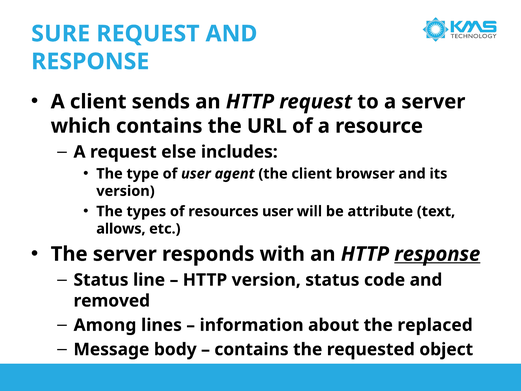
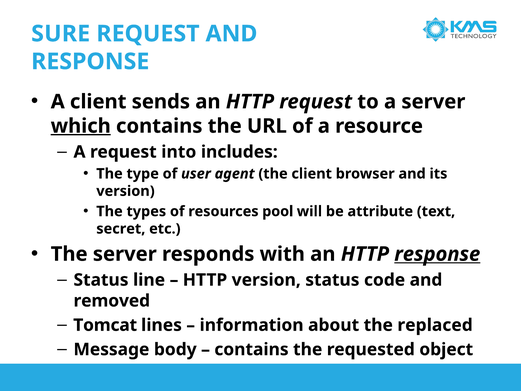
which underline: none -> present
else: else -> into
resources user: user -> pool
allows: allows -> secret
Among: Among -> Tomcat
